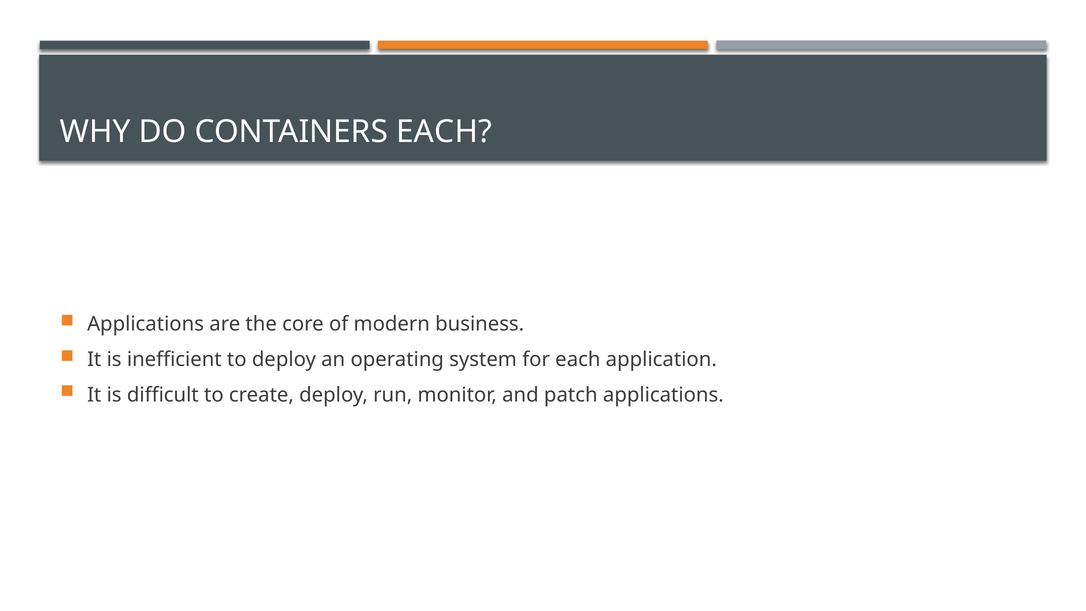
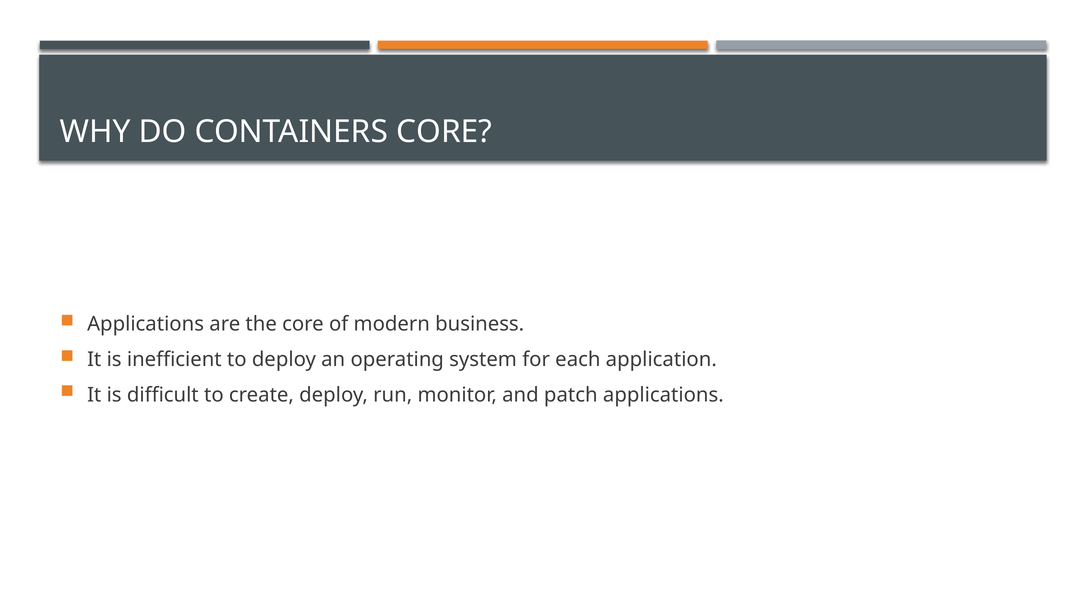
CONTAINERS EACH: EACH -> CORE
